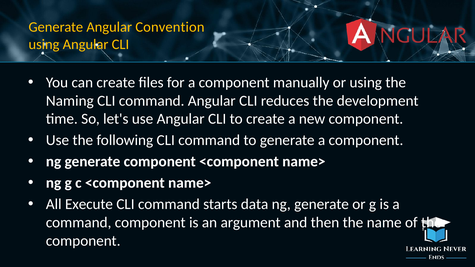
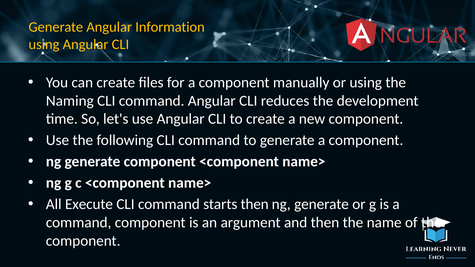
Convention: Convention -> Information
starts data: data -> then
